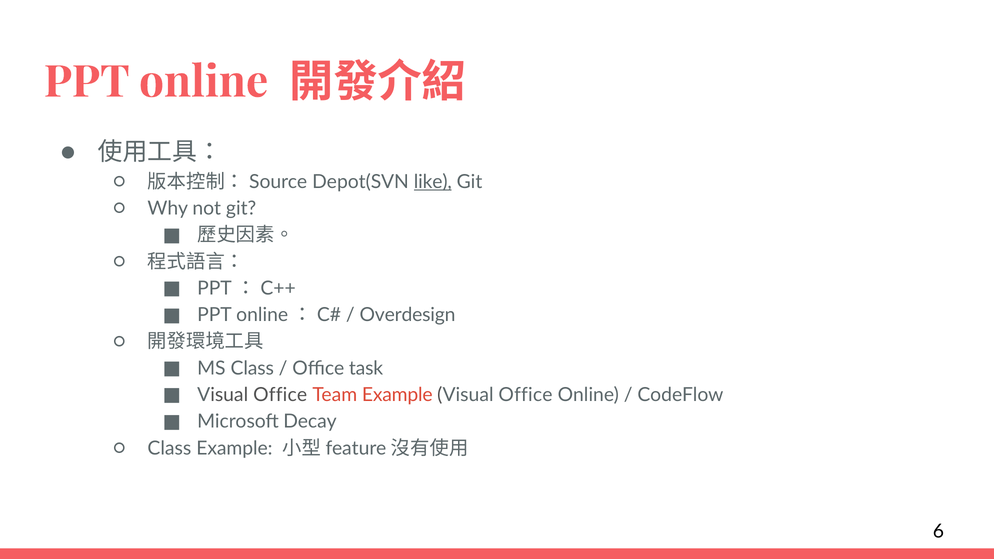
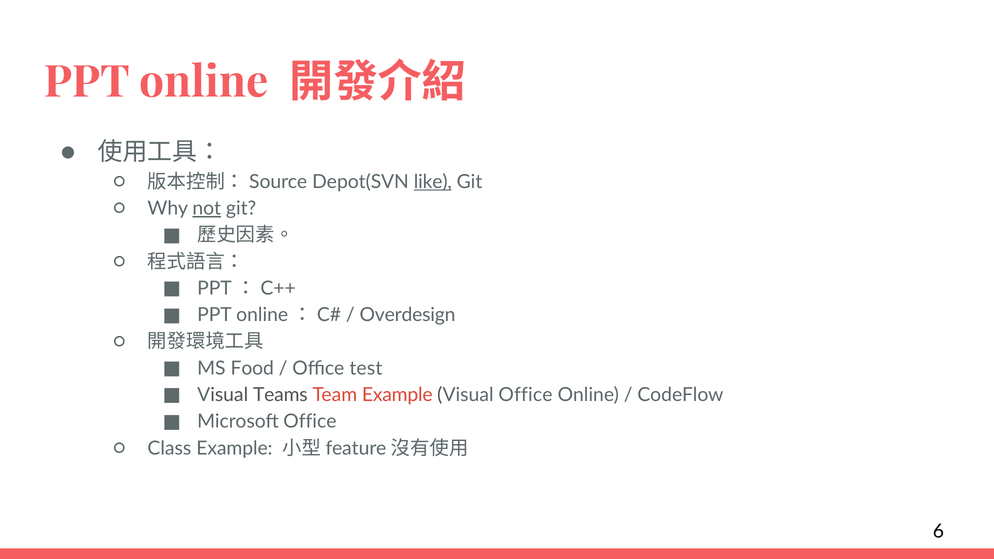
not underline: none -> present
MS Class: Class -> Food
task: task -> test
Office at (280, 395): Office -> Teams
Microsoft Decay: Decay -> Office
